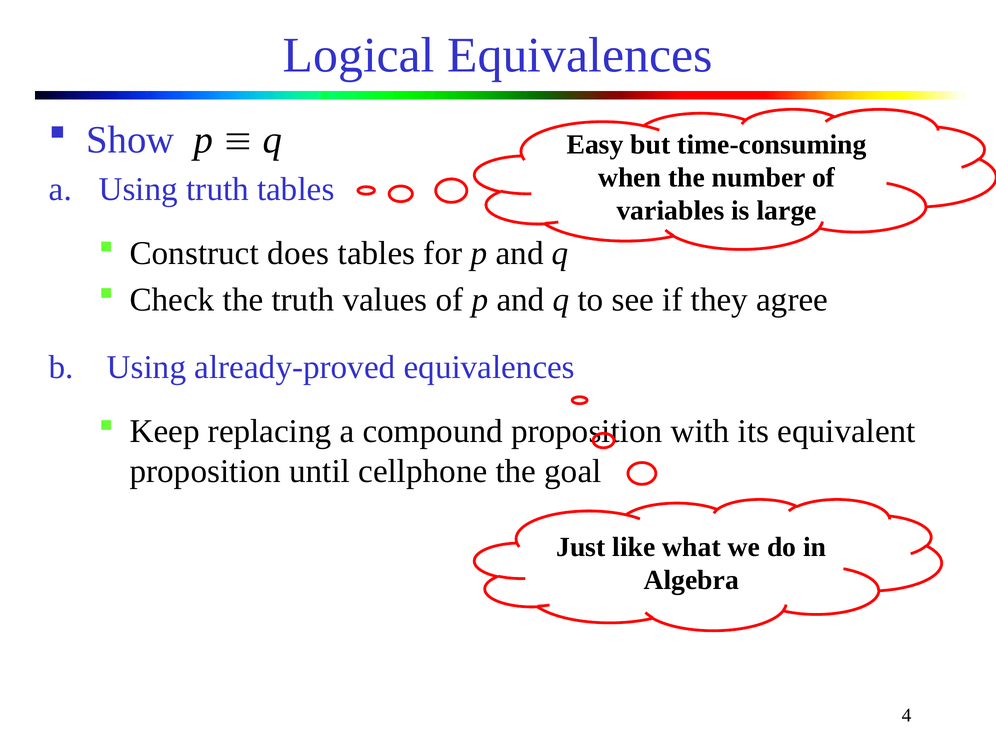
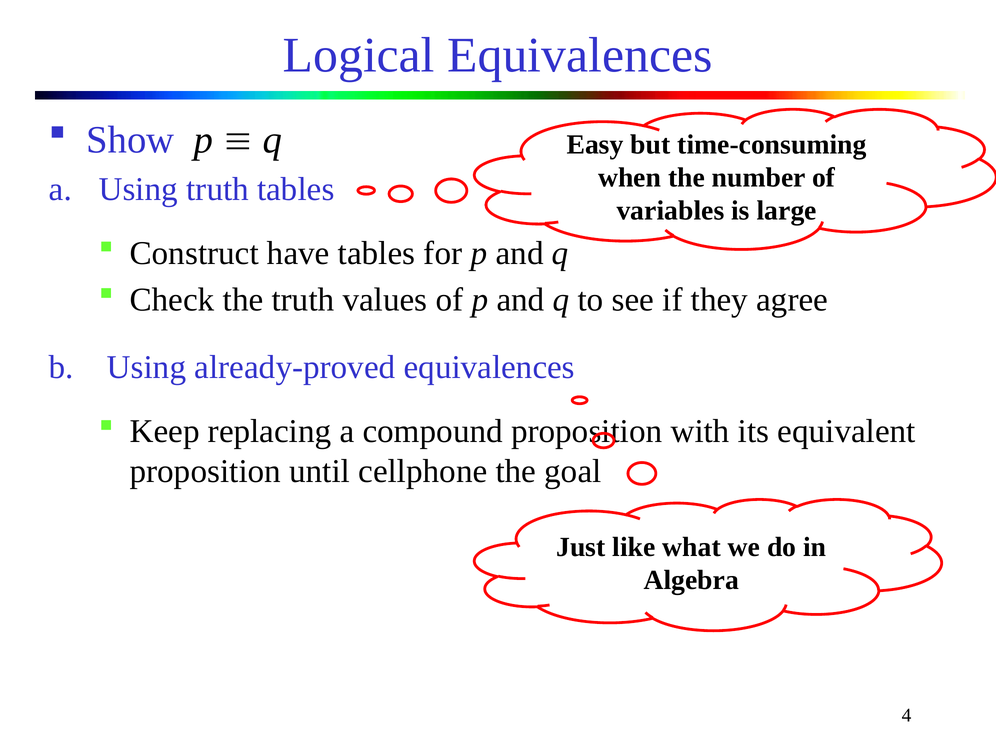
does: does -> have
